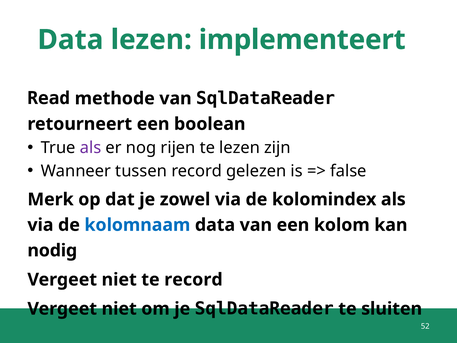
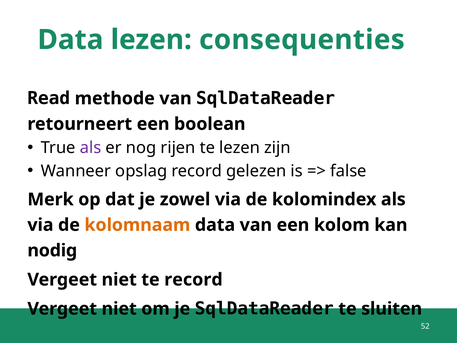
implementeert: implementeert -> consequenties
tussen: tussen -> opslag
kolomnaam colour: blue -> orange
